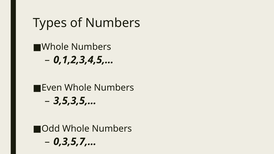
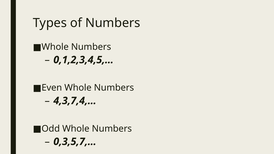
3,5,3,5,…: 3,5,3,5,… -> 4,3,7,4,…
